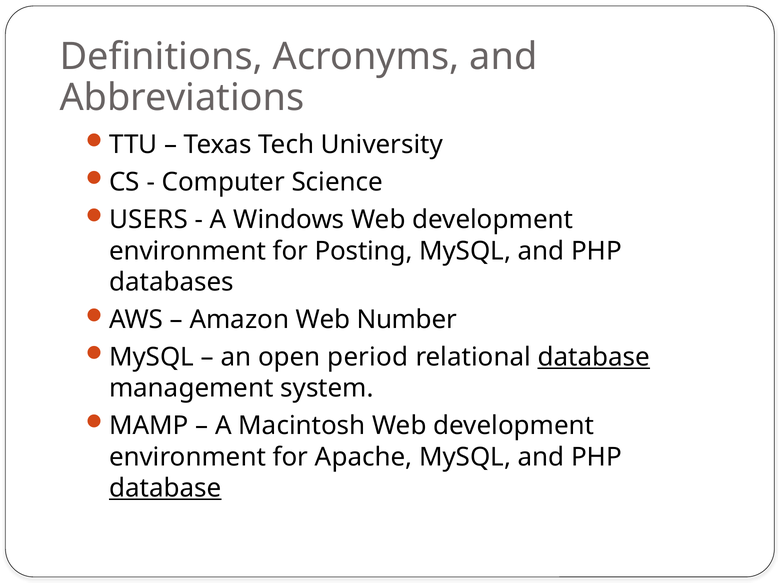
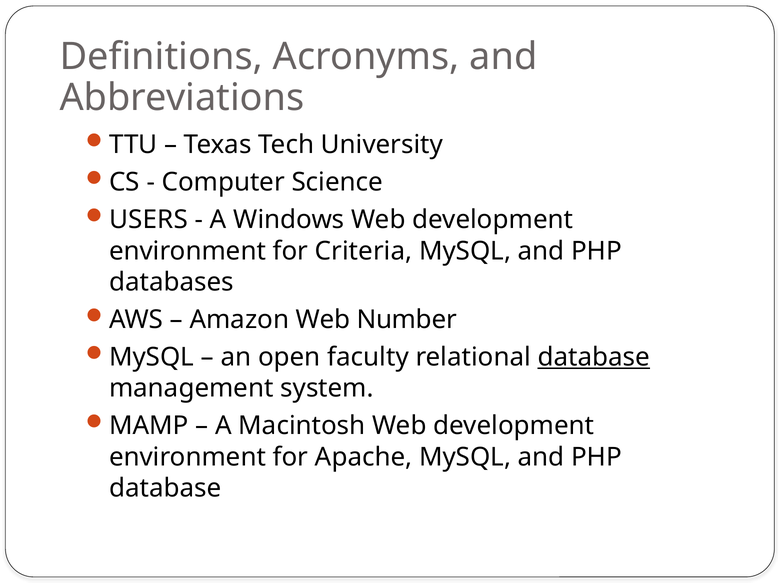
Posting: Posting -> Criteria
period: period -> faculty
database at (165, 488) underline: present -> none
